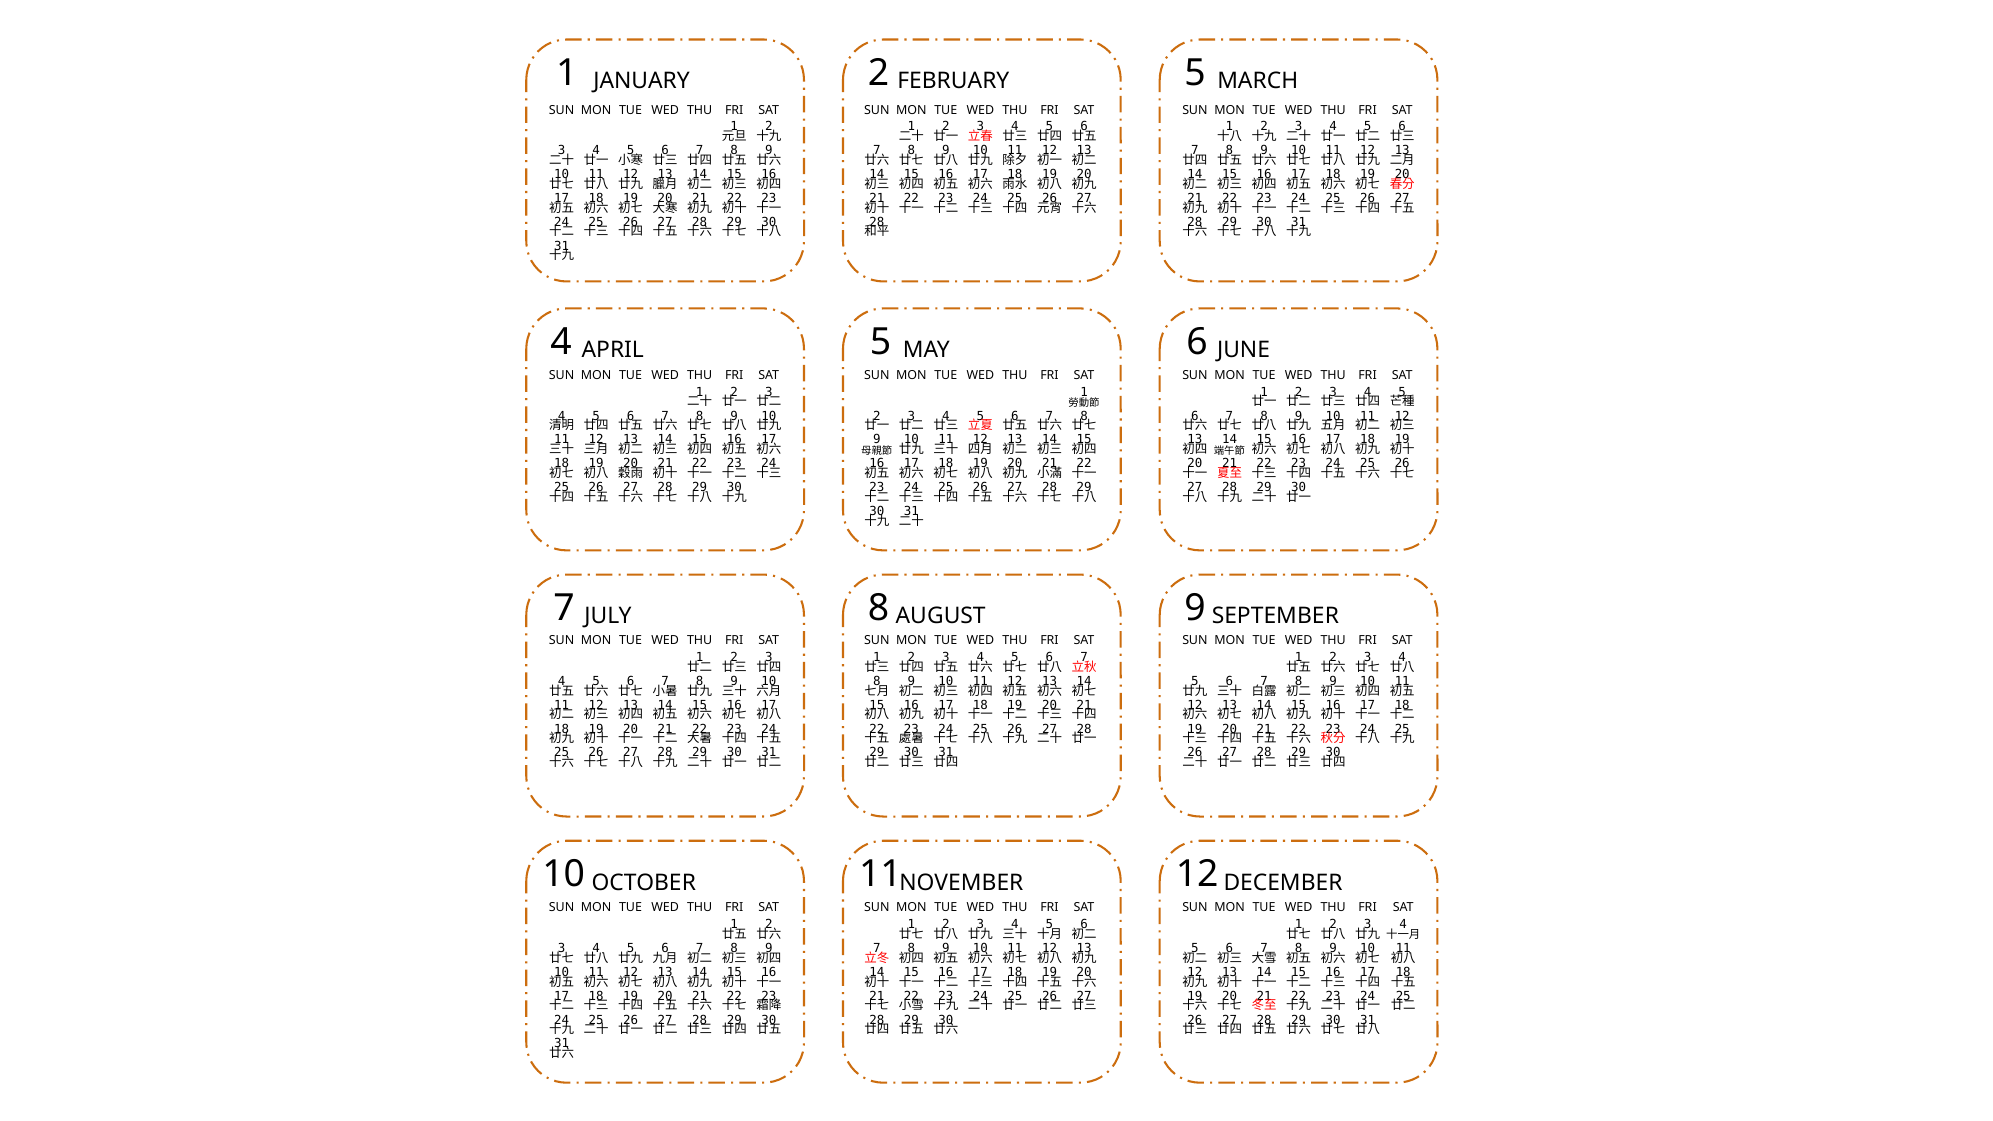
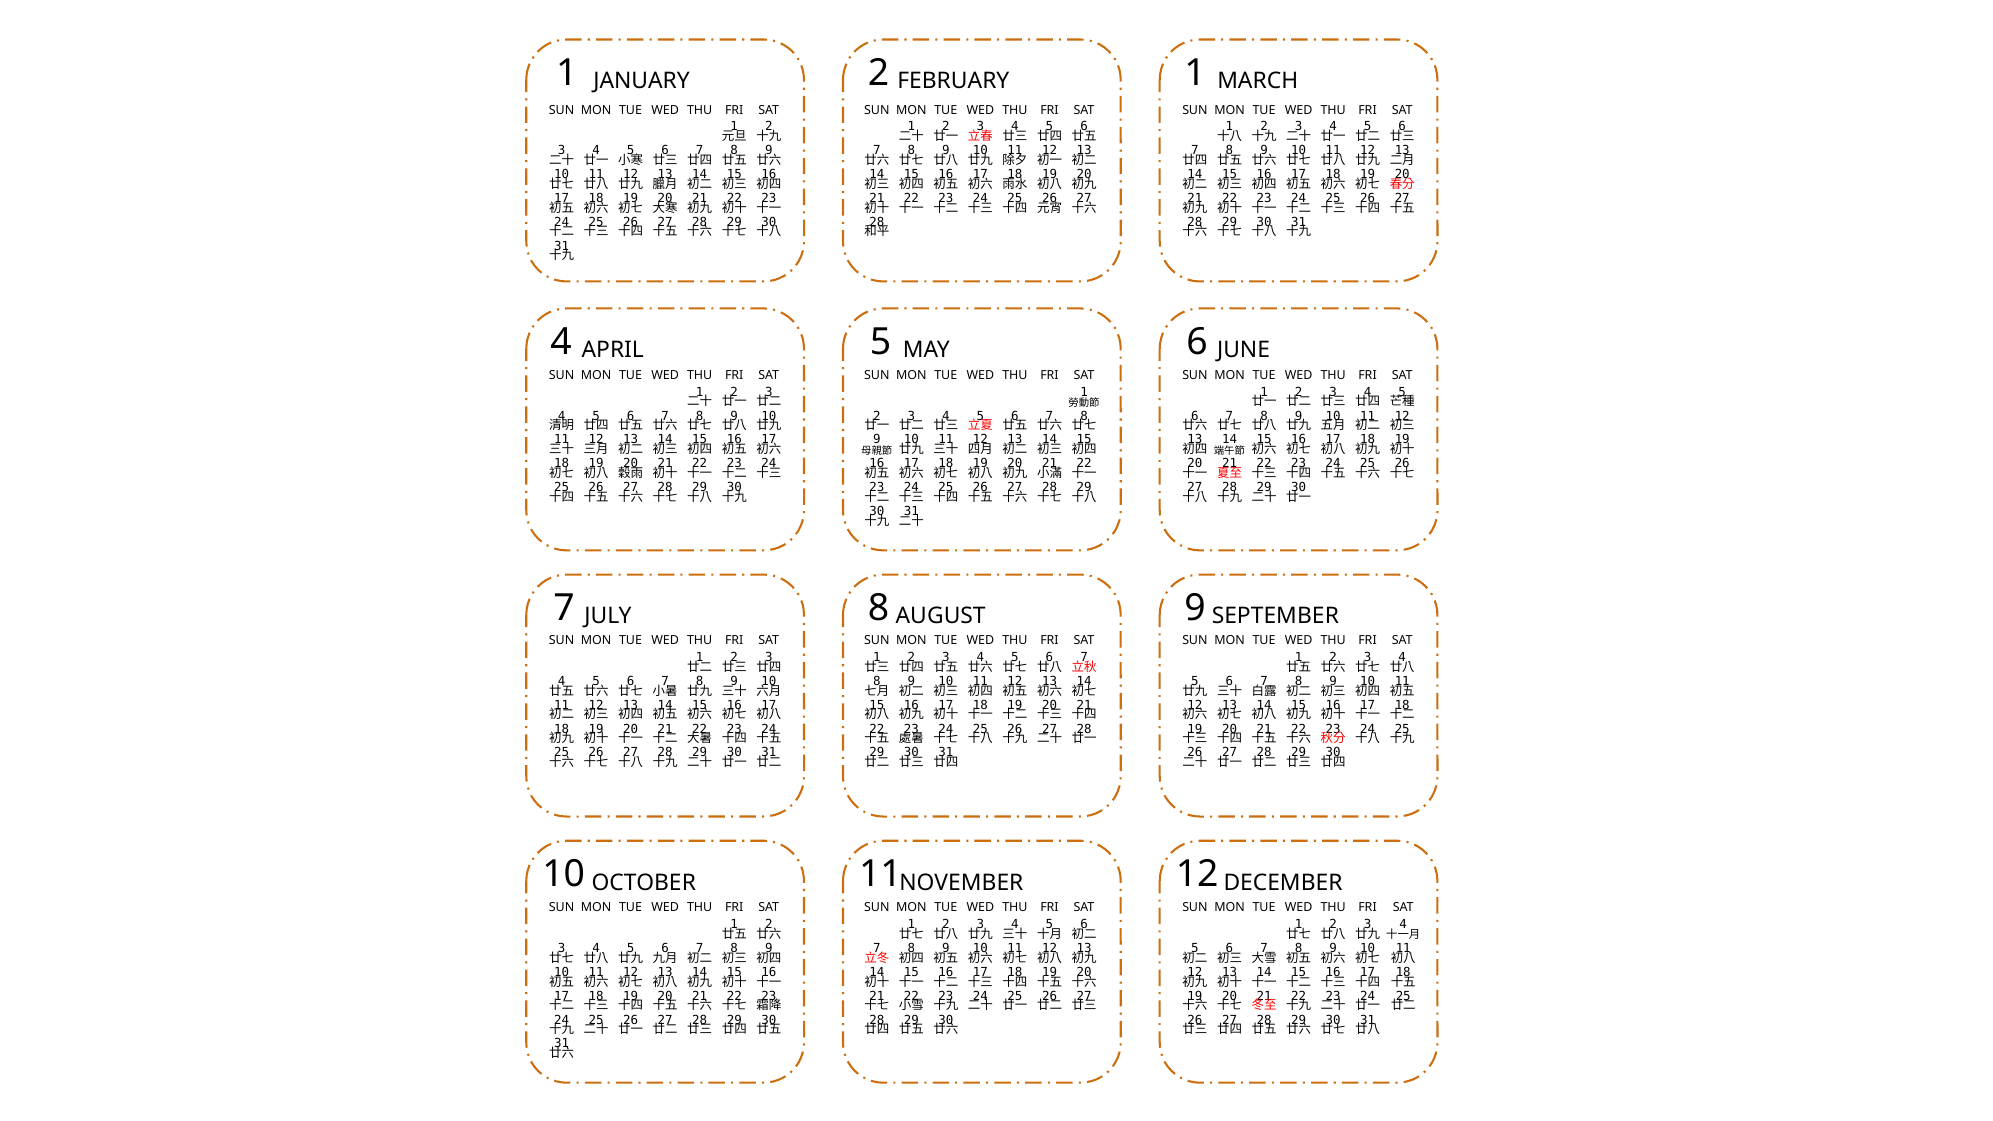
FEBRUARY 5: 5 -> 1
